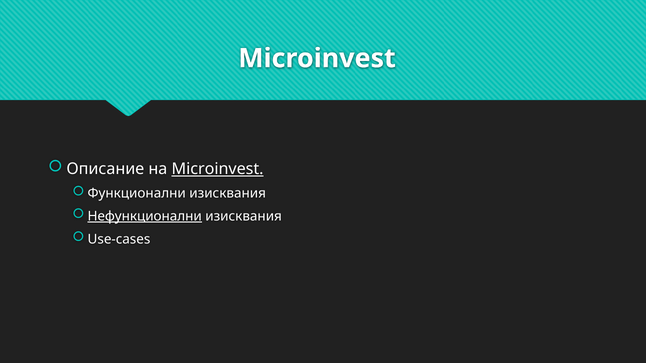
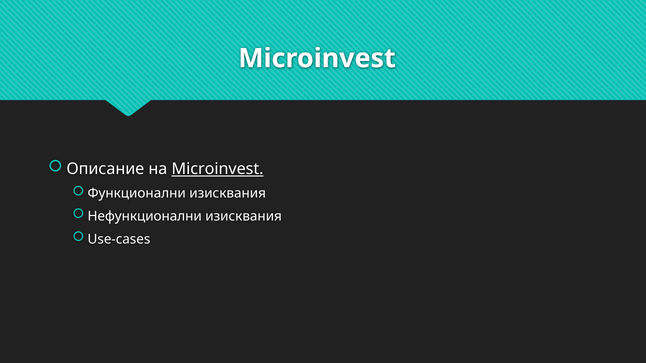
Нефункционални underline: present -> none
